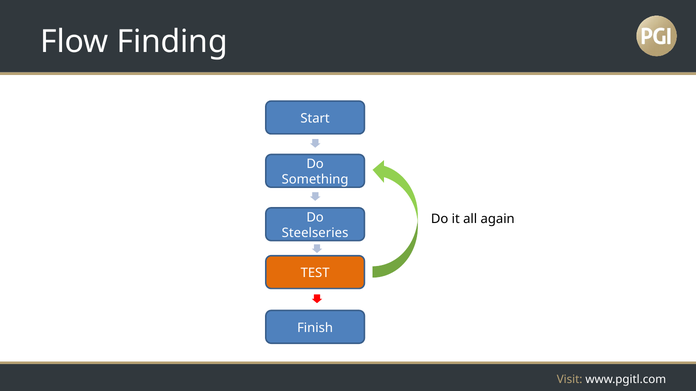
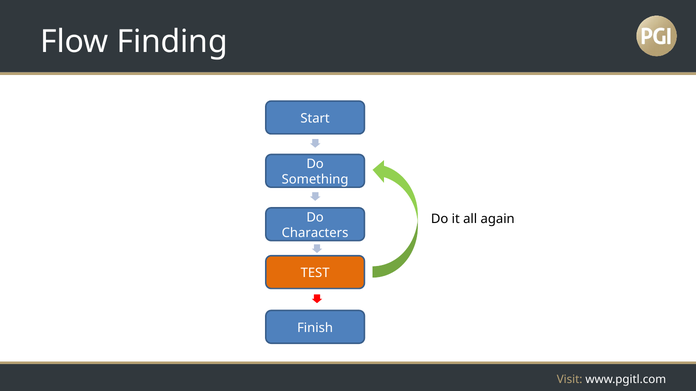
Steelseries: Steelseries -> Characters
